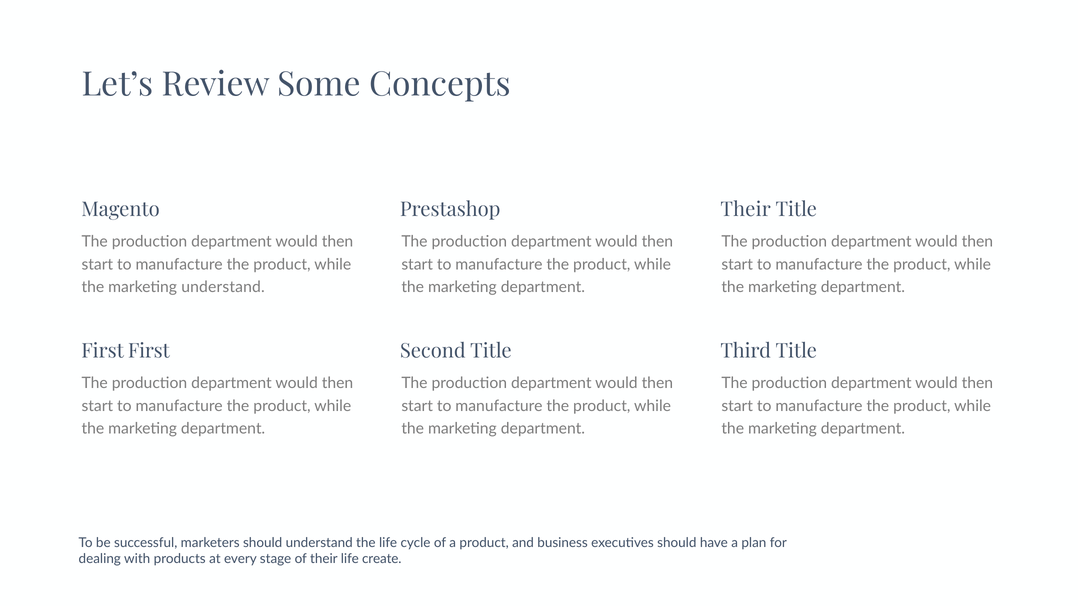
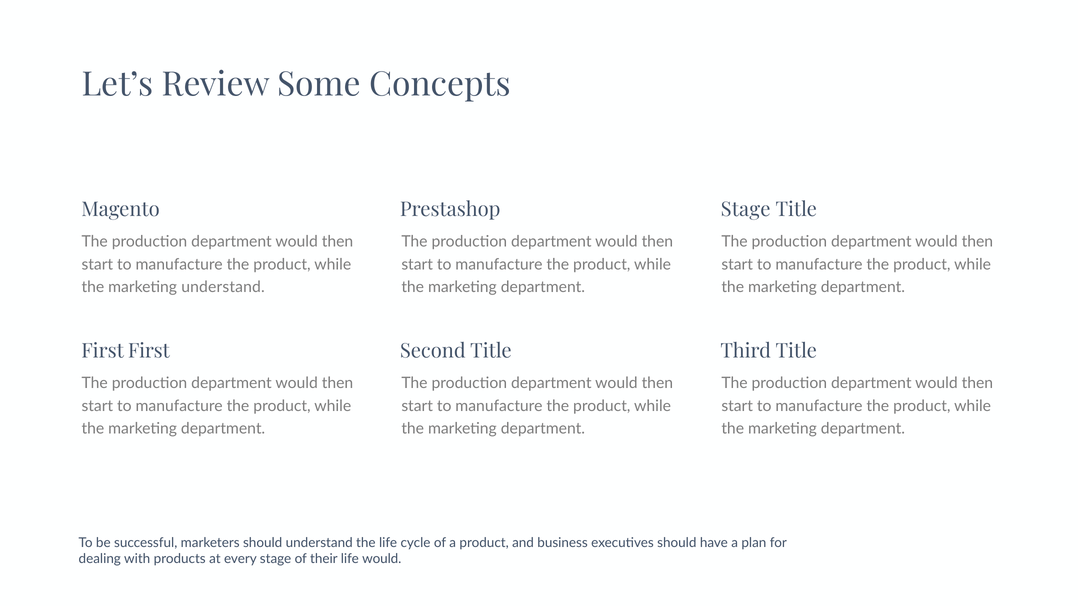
Their at (746, 210): Their -> Stage
life create: create -> would
